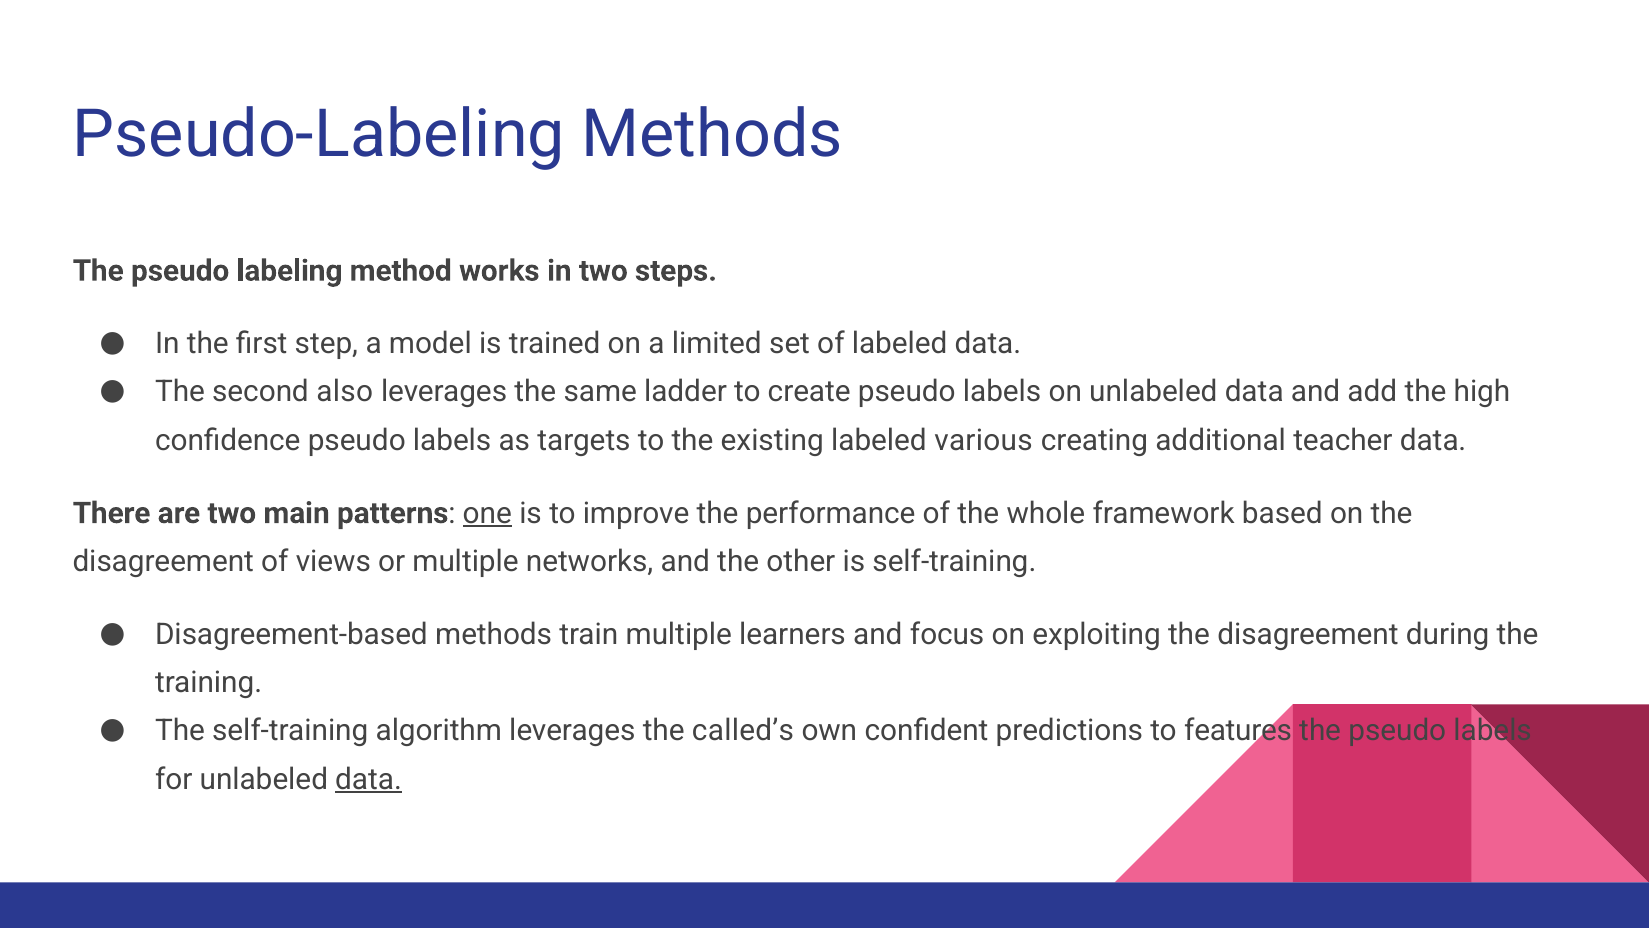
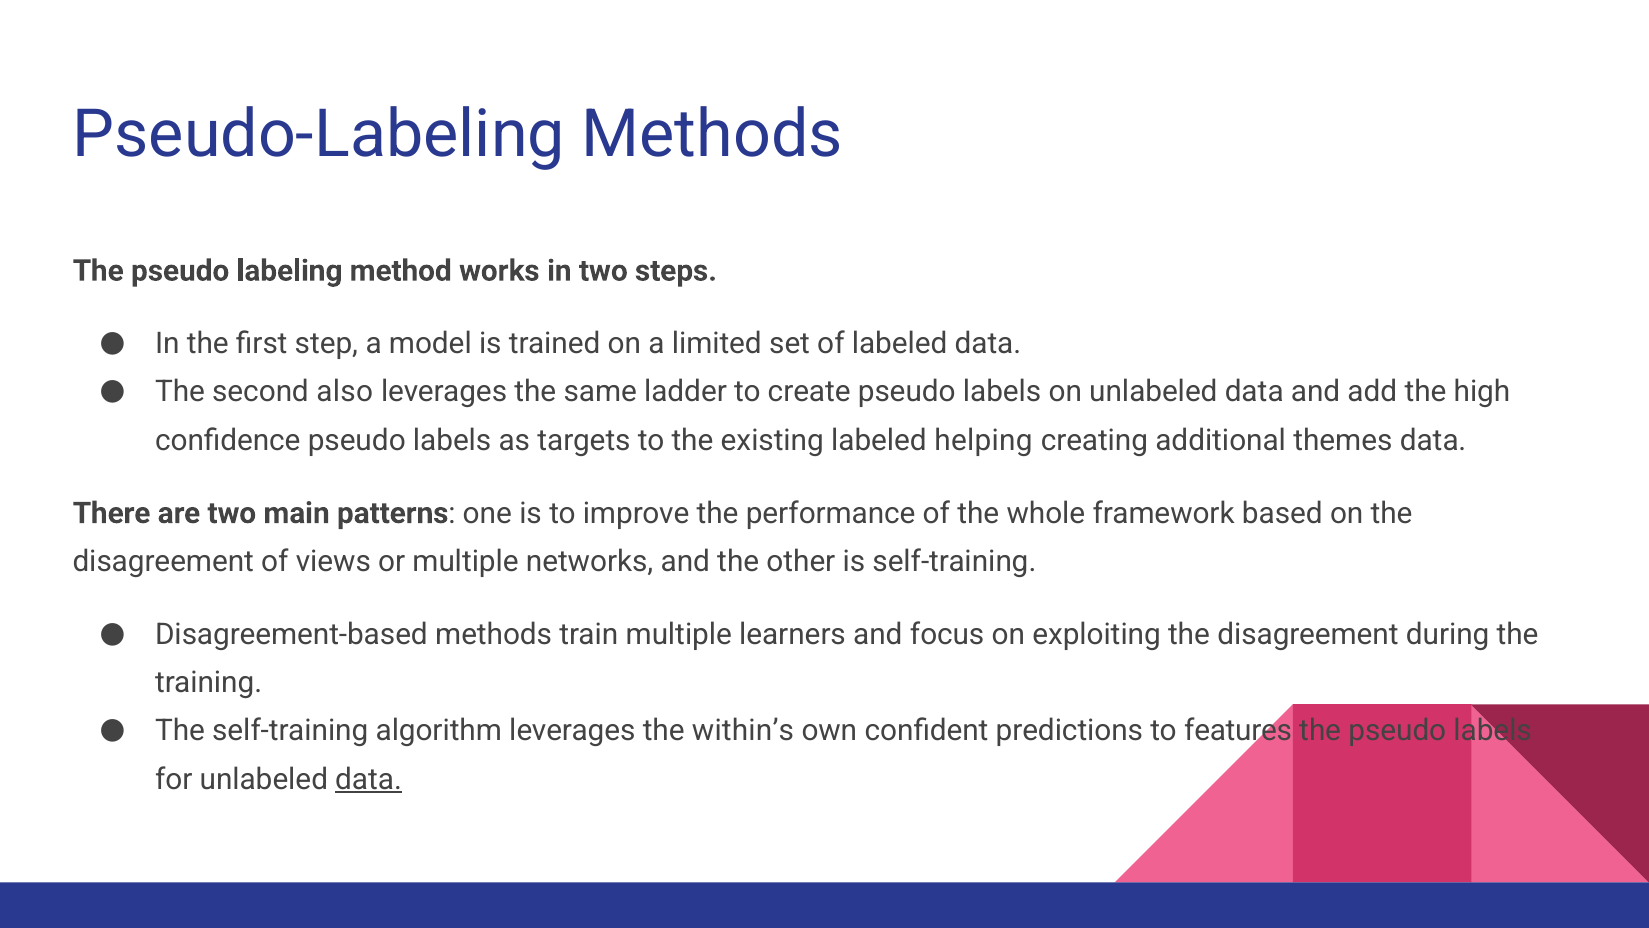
various: various -> helping
teacher: teacher -> themes
one underline: present -> none
called’s: called’s -> within’s
